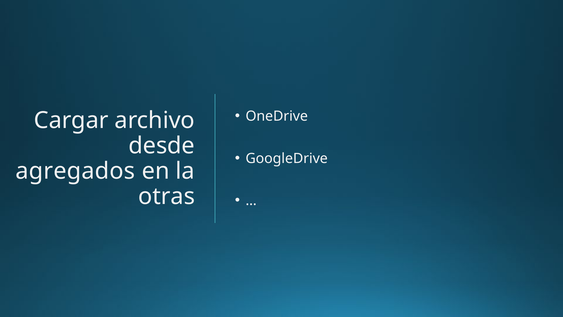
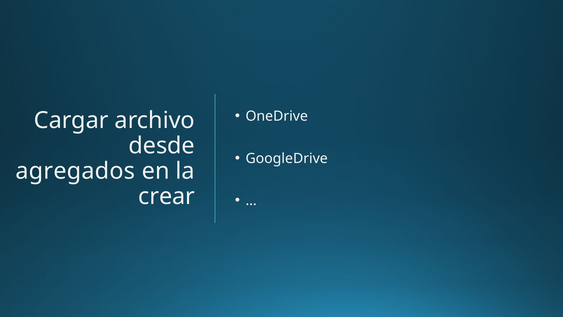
otras: otras -> crear
